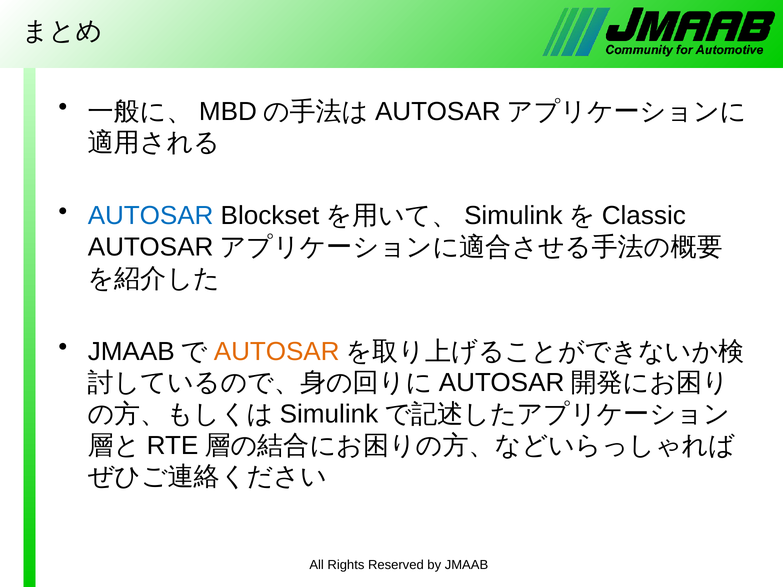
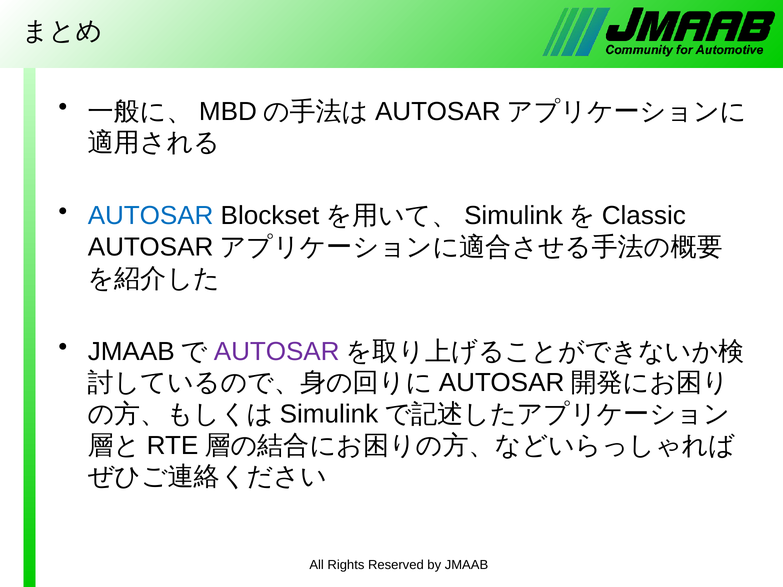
AUTOSAR at (277, 352) colour: orange -> purple
